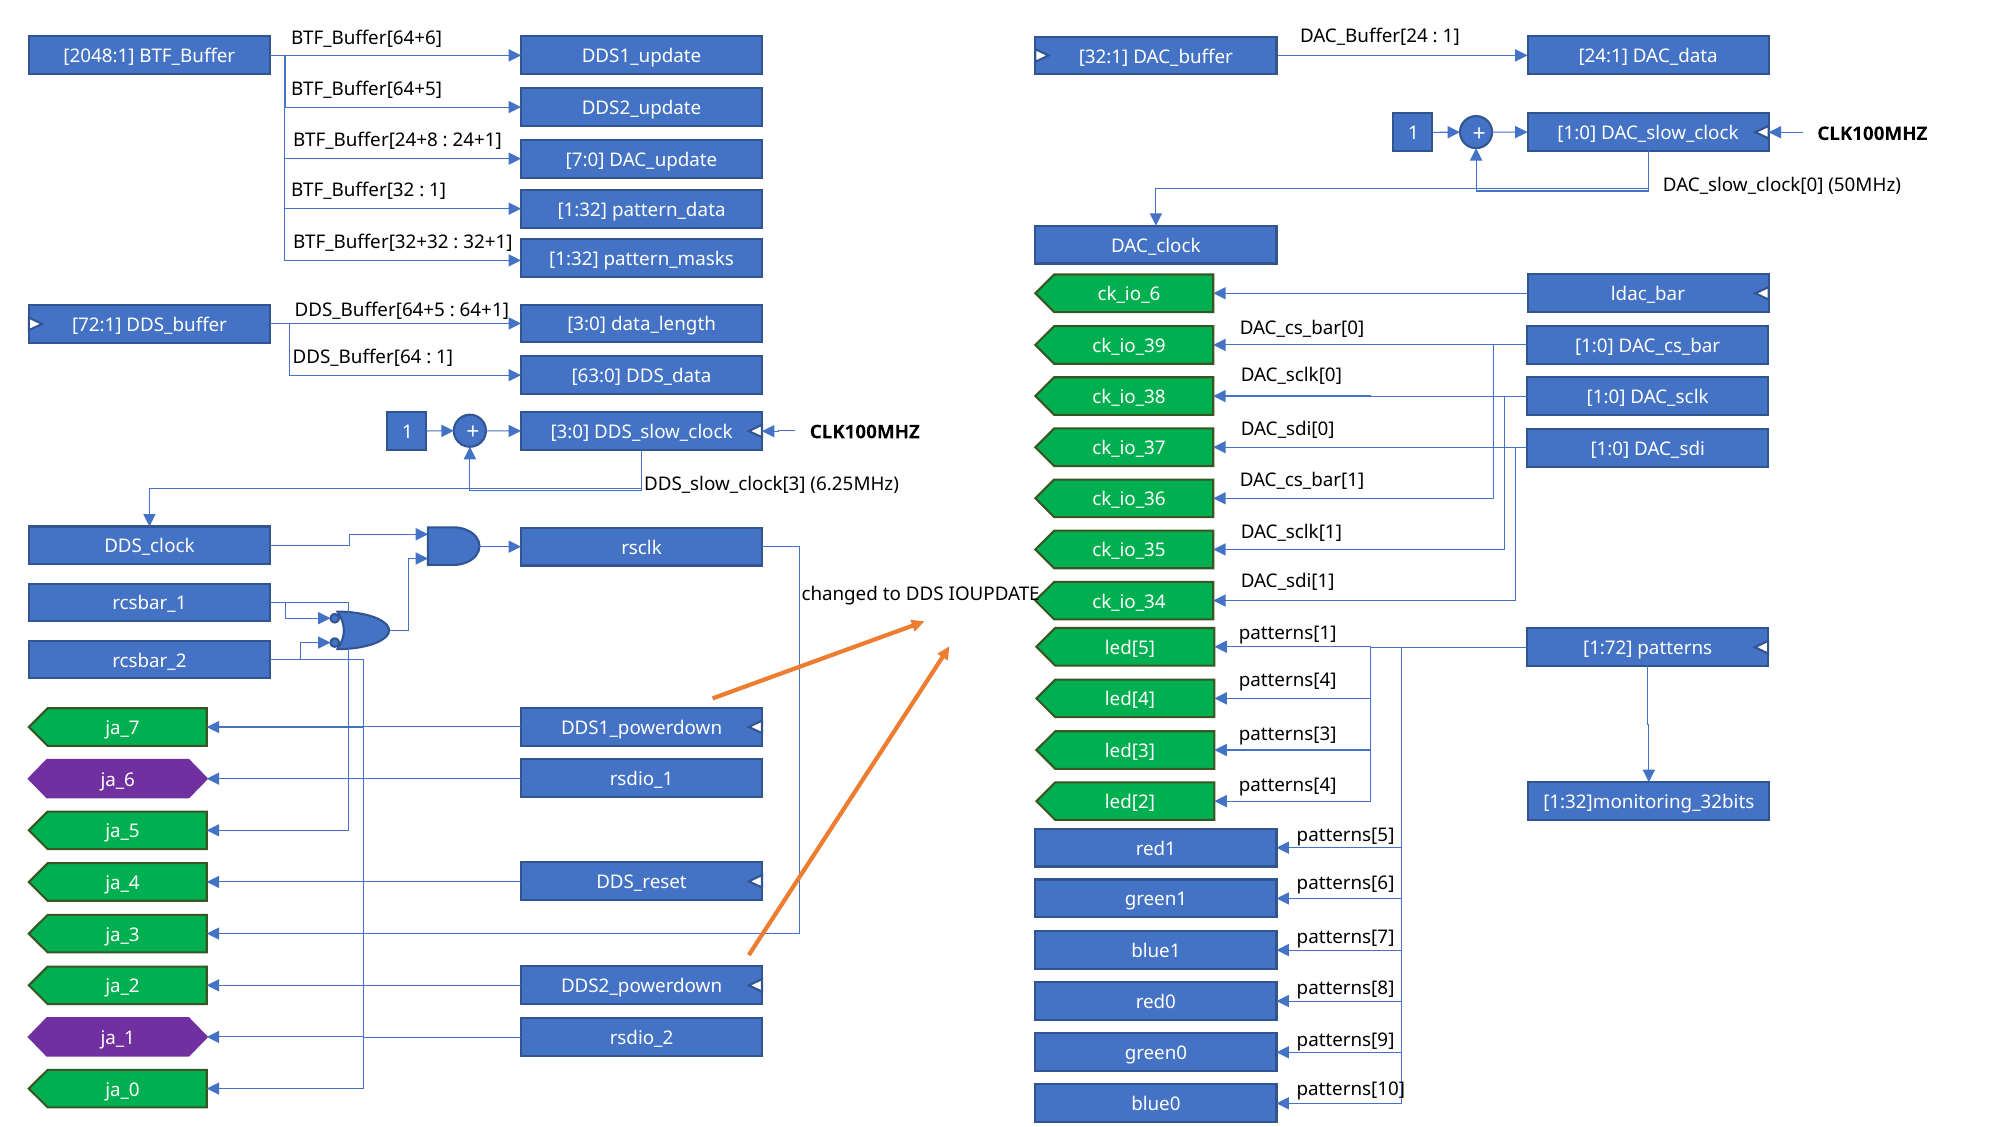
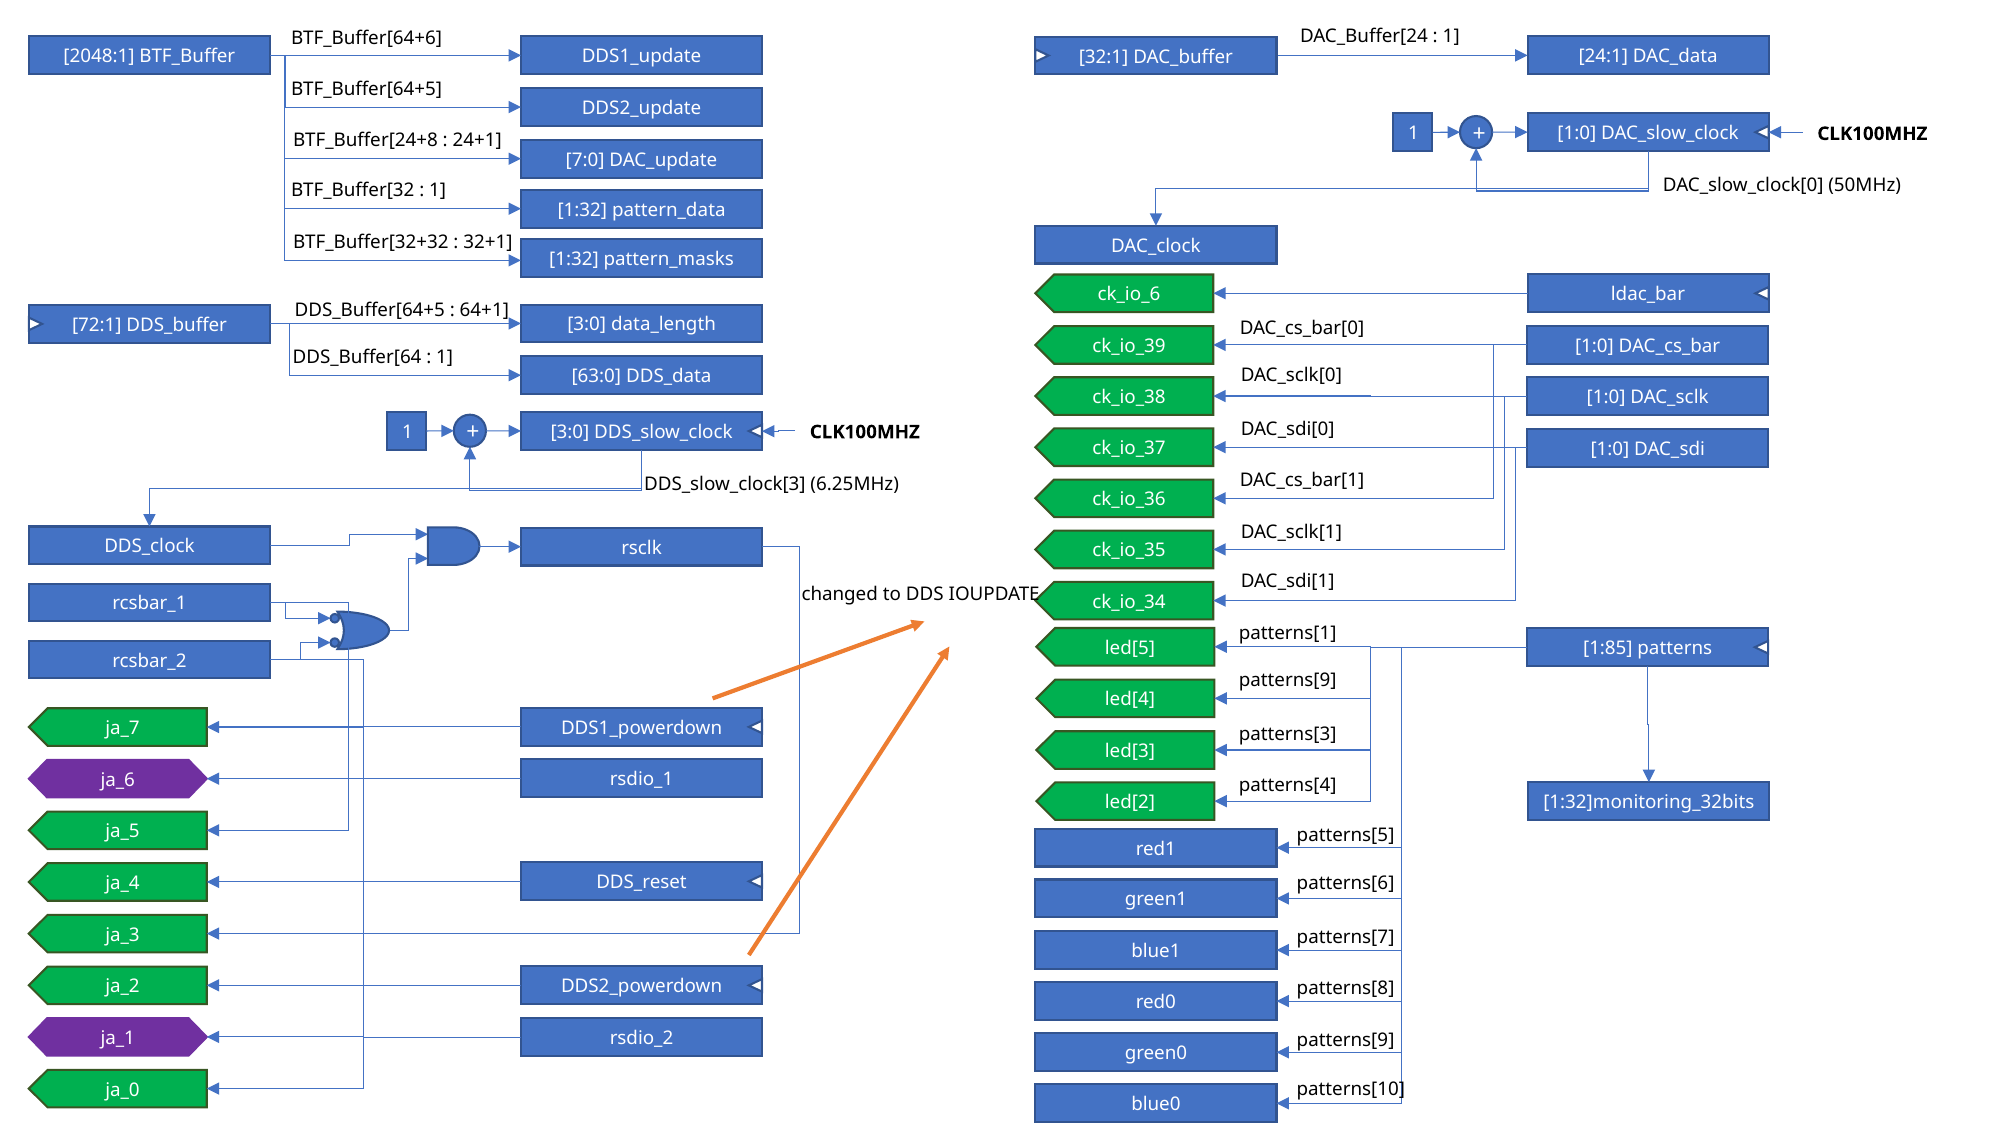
1:72: 1:72 -> 1:85
patterns[4 at (1288, 681): patterns[4 -> patterns[9
